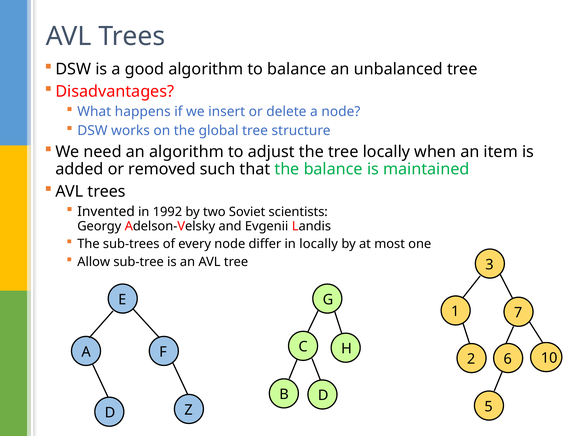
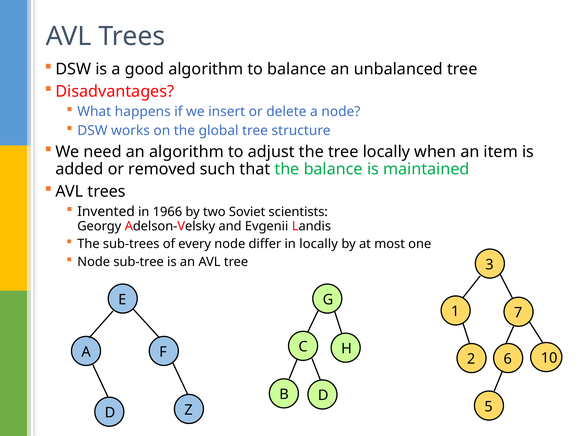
1992: 1992 -> 1966
Allow at (94, 262): Allow -> Node
